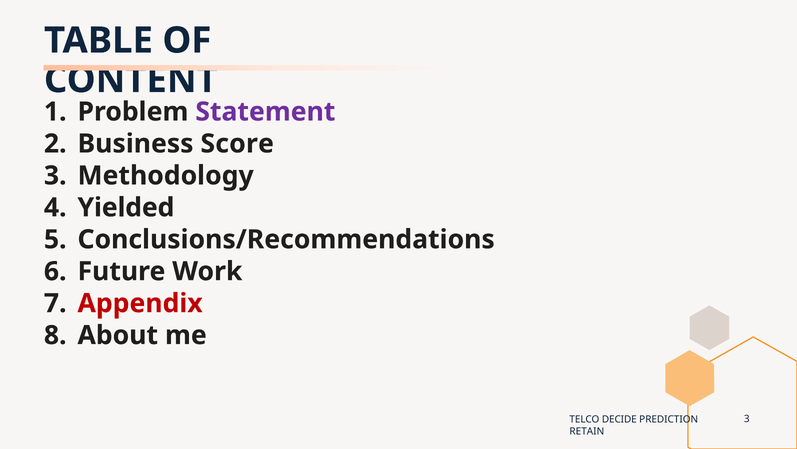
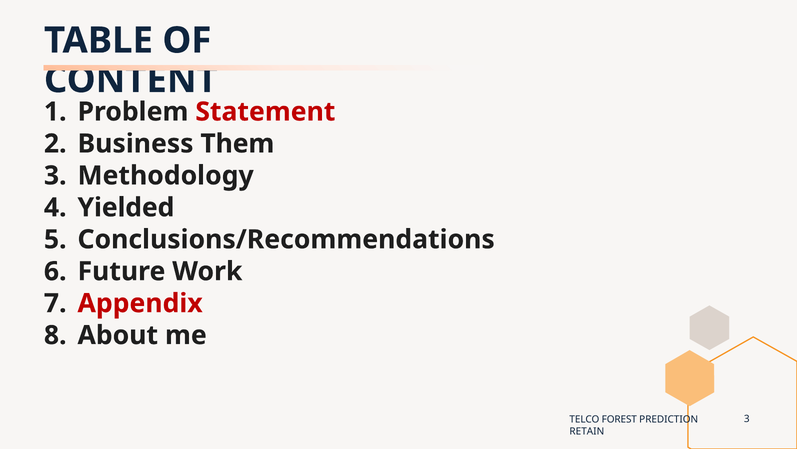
Statement colour: purple -> red
Score: Score -> Them
DECIDE: DECIDE -> FOREST
